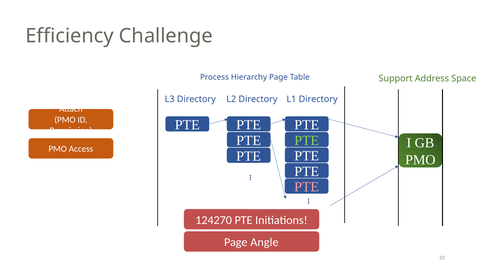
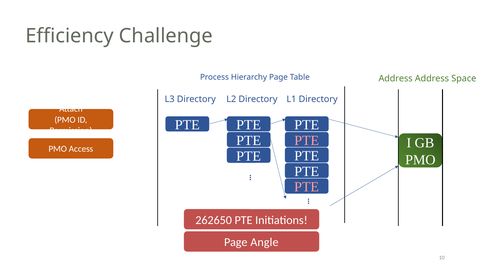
Support at (396, 79): Support -> Address
PTE at (307, 141) colour: light green -> pink
124270: 124270 -> 262650
